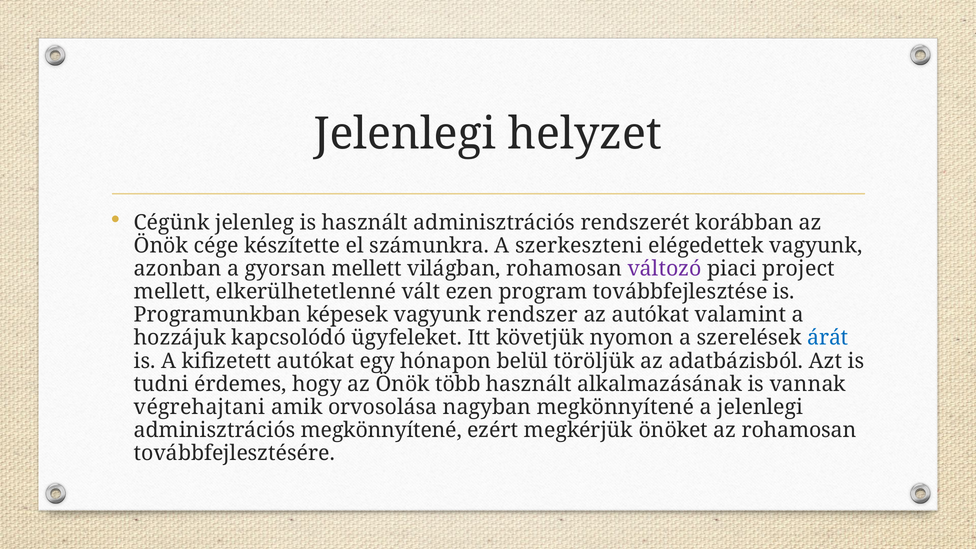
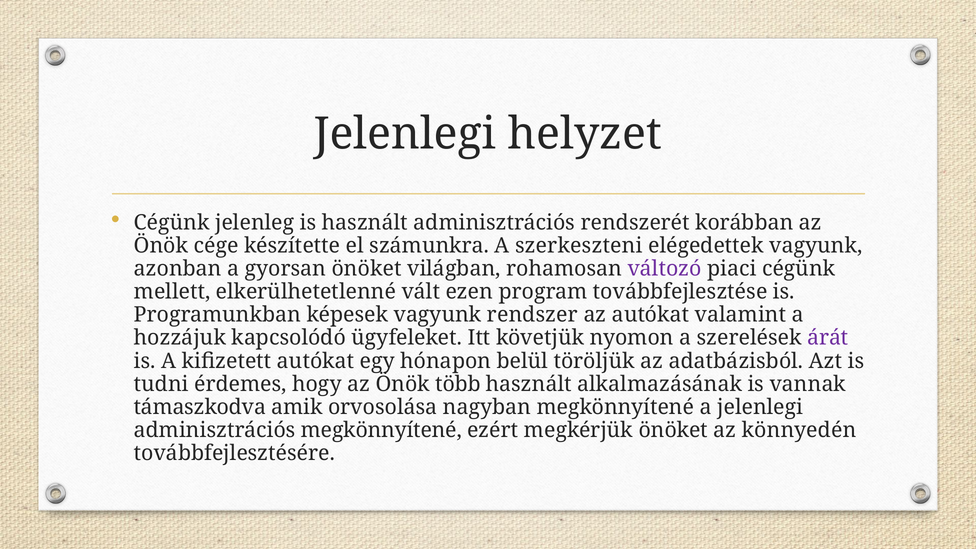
gyorsan mellett: mellett -> önöket
piaci project: project -> cégünk
árát colour: blue -> purple
végrehajtani: végrehajtani -> támaszkodva
az rohamosan: rohamosan -> könnyedén
